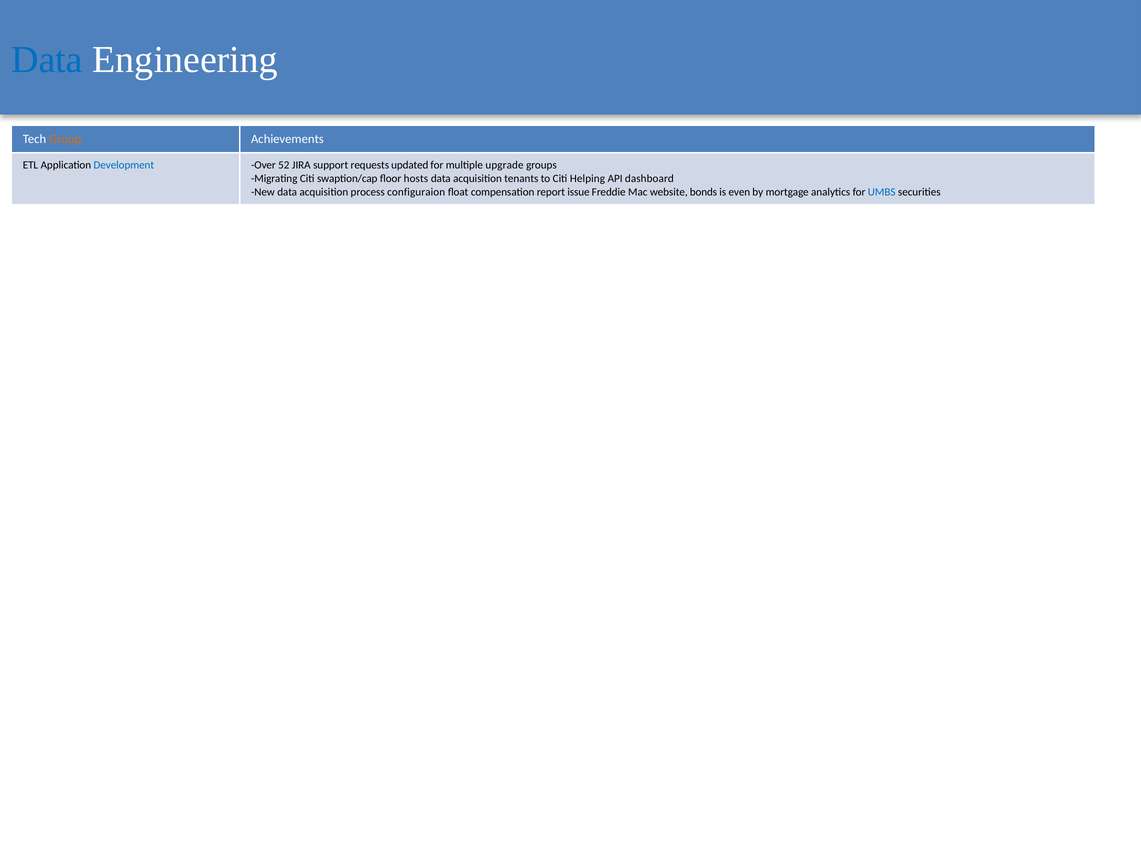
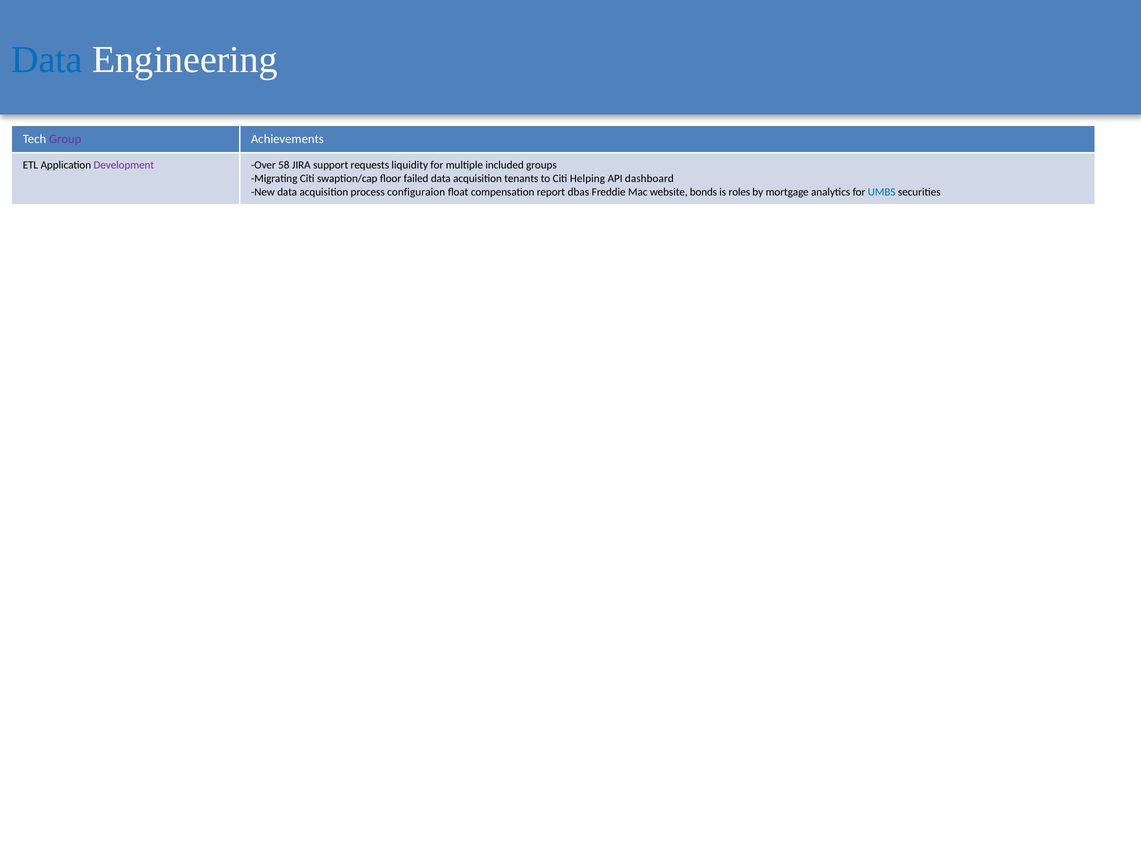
Group colour: orange -> purple
Development colour: blue -> purple
52: 52 -> 58
updated: updated -> liquidity
upgrade: upgrade -> included
hosts: hosts -> failed
issue: issue -> dbas
even: even -> roles
